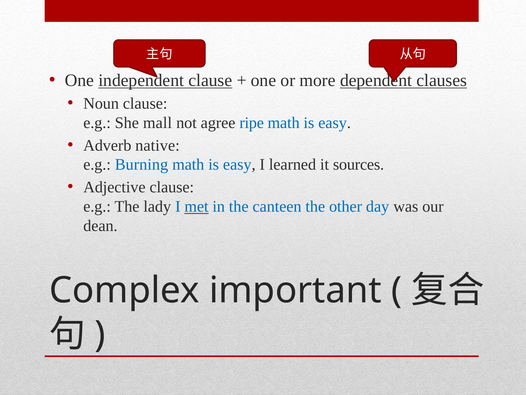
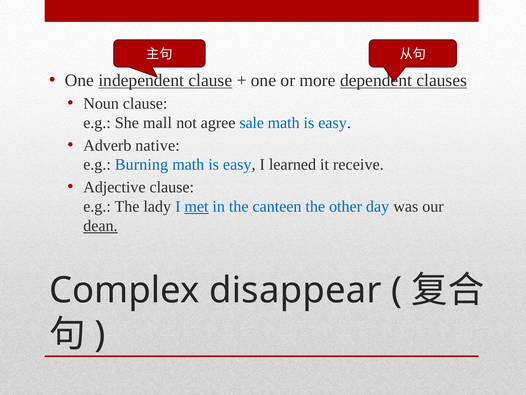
ripe: ripe -> sale
sources: sources -> receive
dean underline: none -> present
important: important -> disappear
